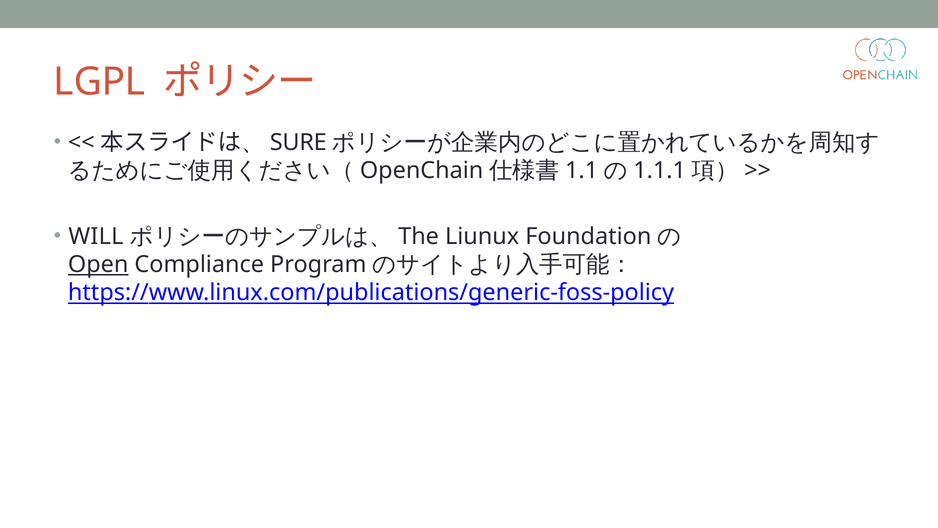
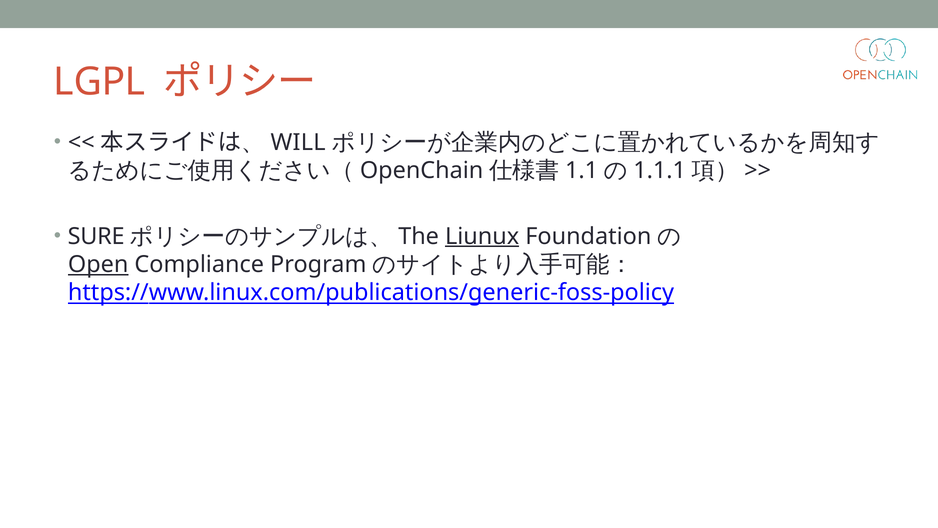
SURE: SURE -> WILL
WILL: WILL -> SURE
Liunux underline: none -> present
